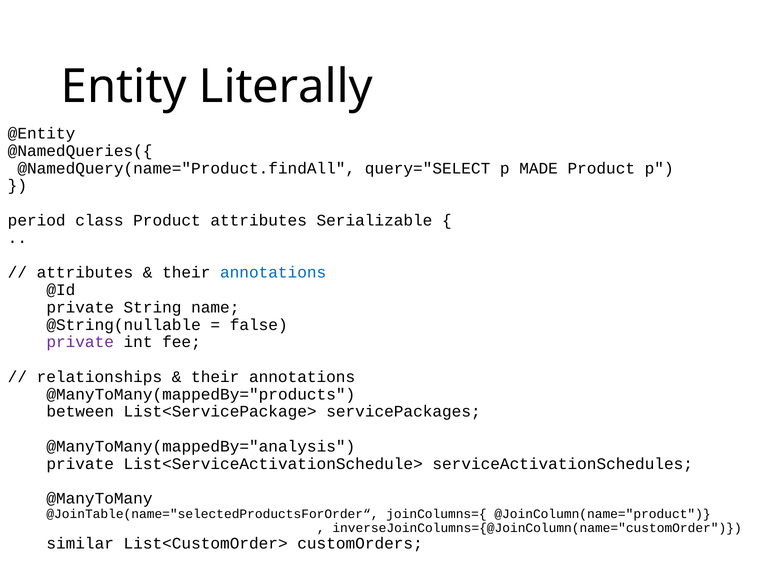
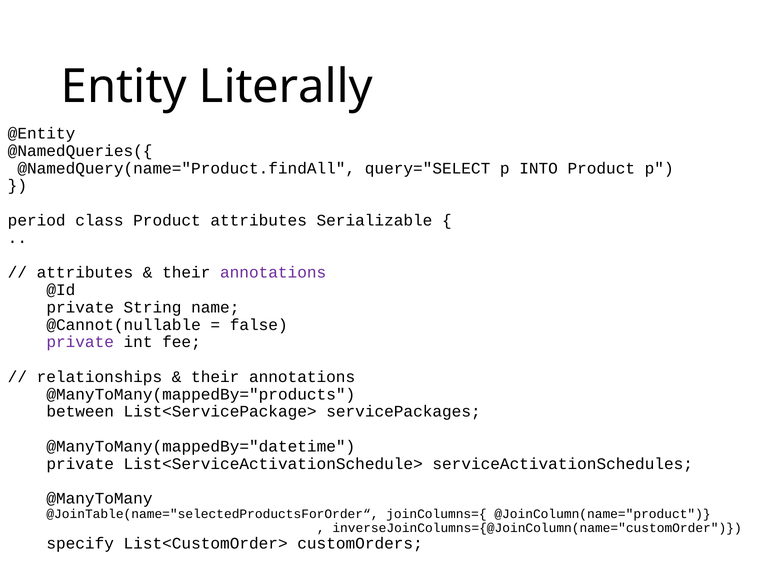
MADE: MADE -> INTO
annotations at (273, 273) colour: blue -> purple
@String(nullable: @String(nullable -> @Cannot(nullable
@ManyToMany(mappedBy="analysis: @ManyToMany(mappedBy="analysis -> @ManyToMany(mappedBy="datetime
similar: similar -> specify
